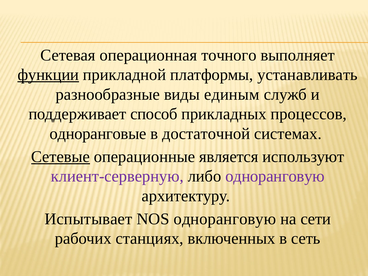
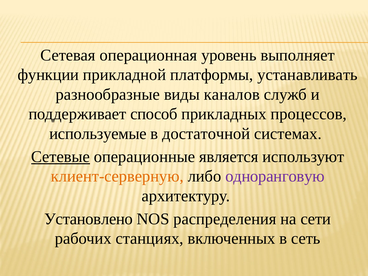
точного: точного -> уровень
функции underline: present -> none
единым: единым -> каналов
одноранговые: одноранговые -> используемые
клиент-серверную colour: purple -> orange
Испытывает: Испытывает -> Установлено
NOS одноранговую: одноранговую -> распределения
